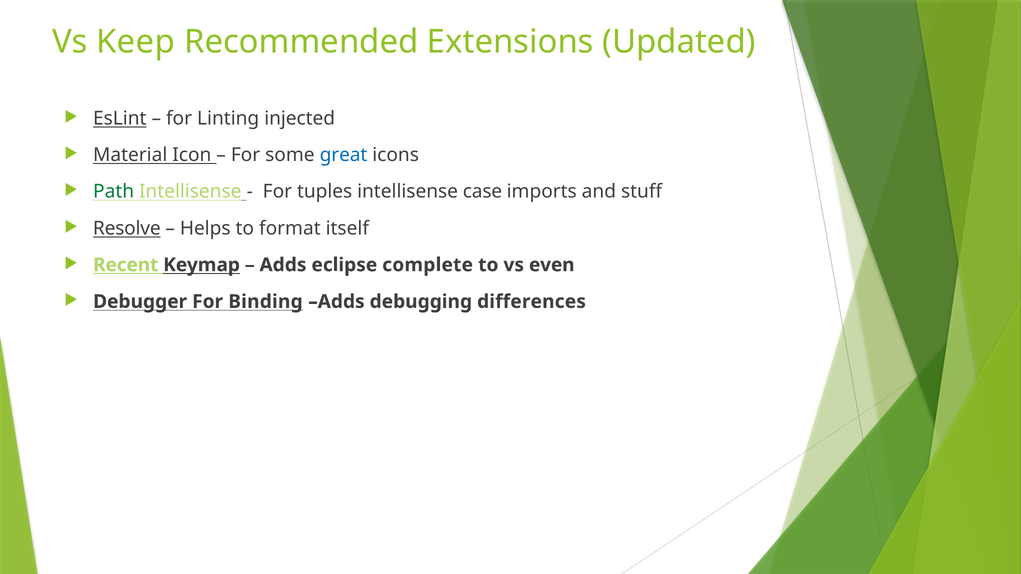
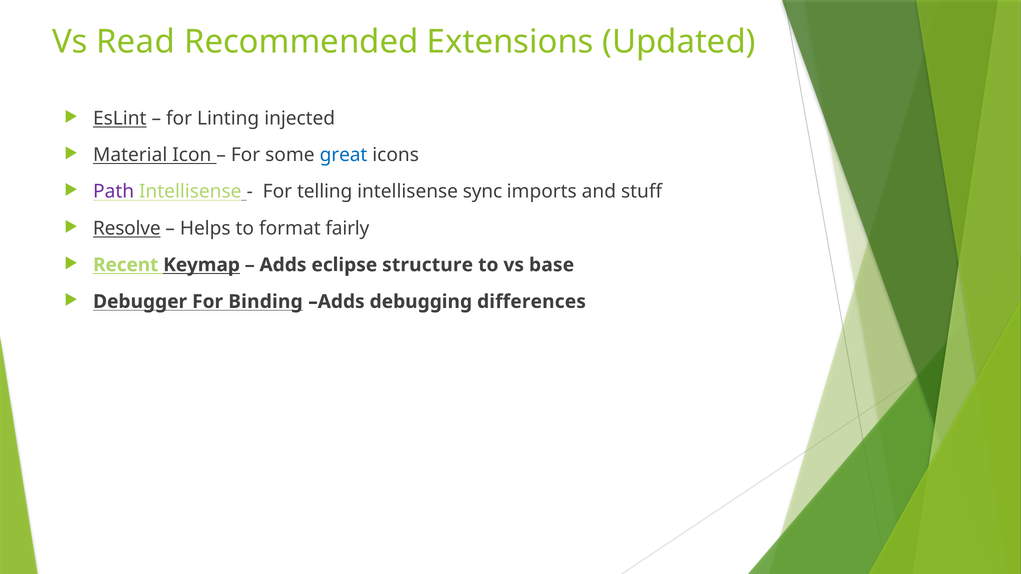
Keep: Keep -> Read
Path colour: green -> purple
tuples: tuples -> telling
case: case -> sync
itself: itself -> fairly
complete: complete -> structure
even: even -> base
